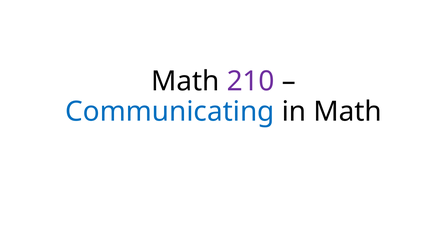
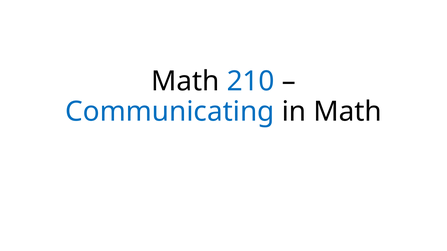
210 colour: purple -> blue
